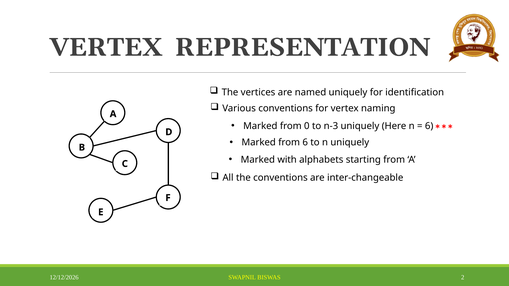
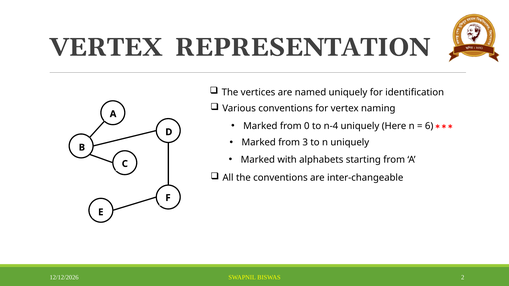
n-3: n-3 -> n-4
from 6: 6 -> 3
